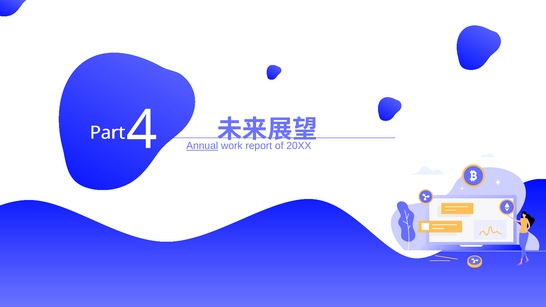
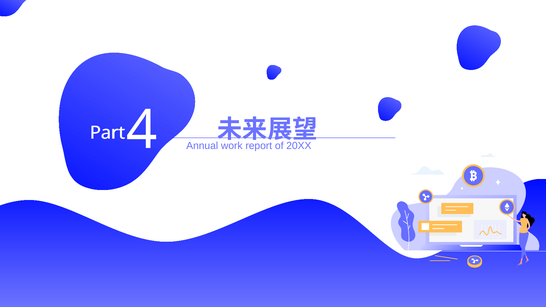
Annual underline: present -> none
